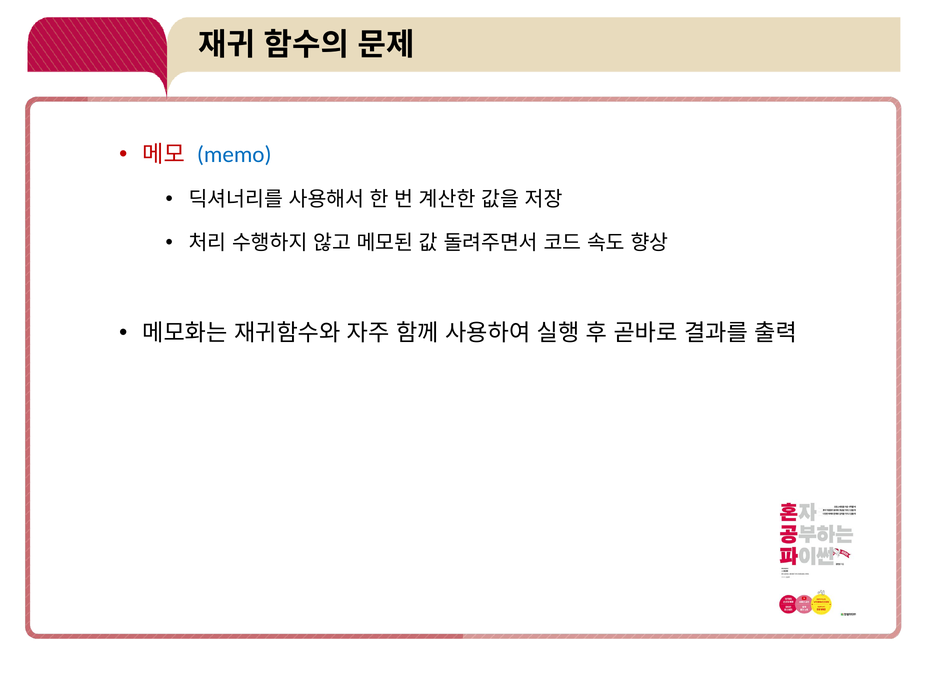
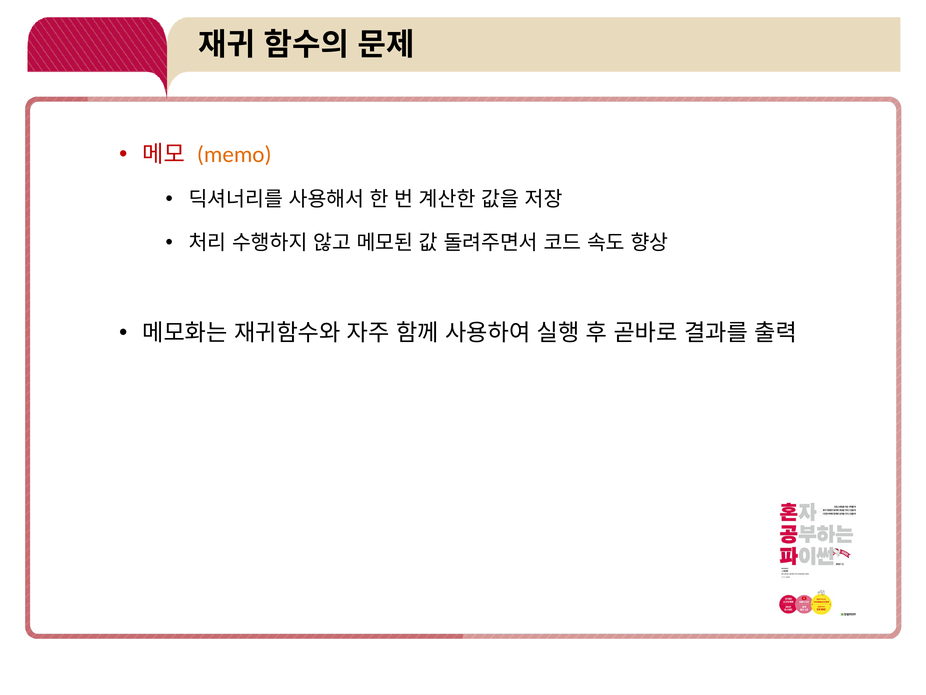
memo colour: blue -> orange
